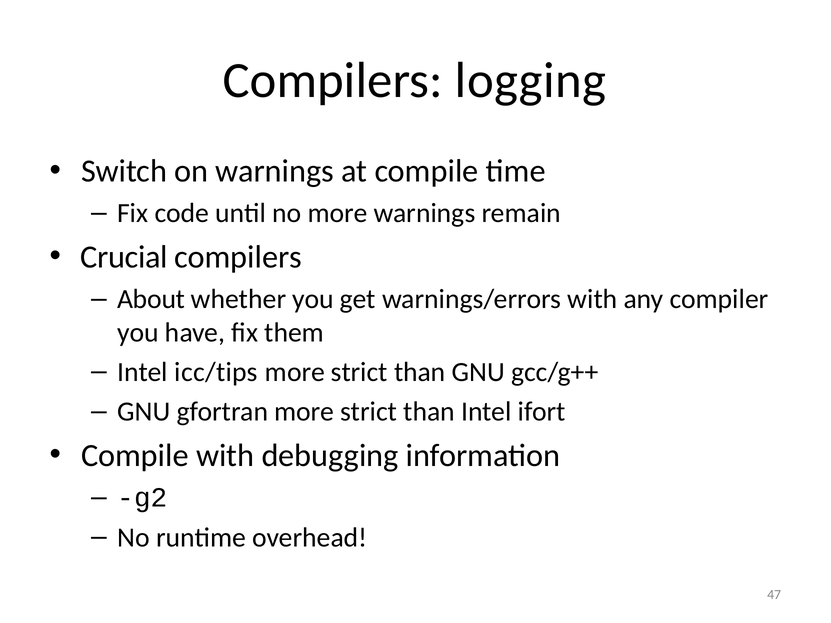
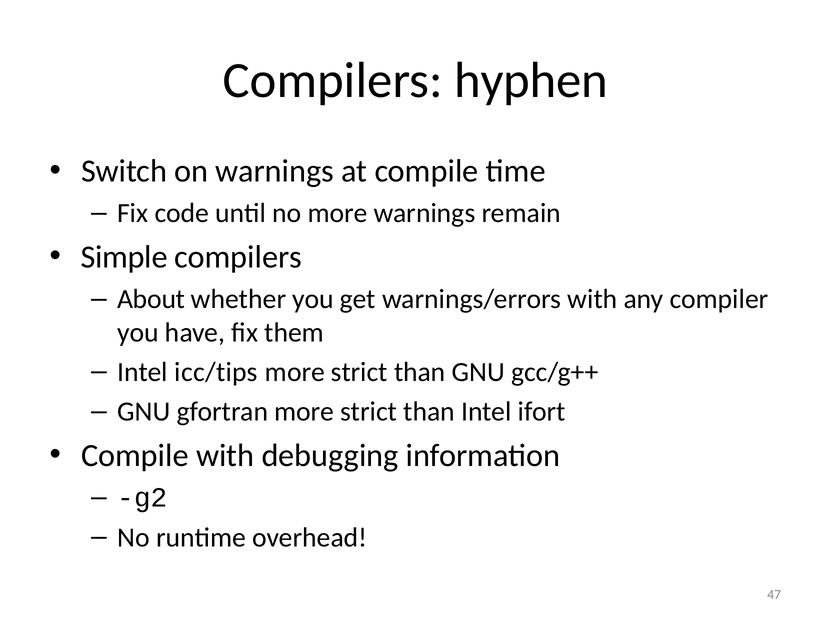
logging: logging -> hyphen
Crucial: Crucial -> Simple
